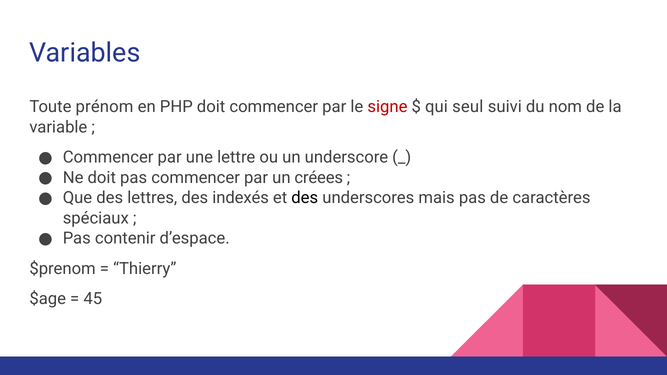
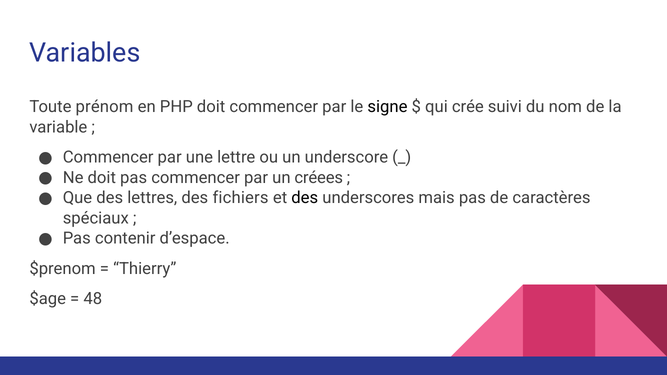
signe colour: red -> black
seul: seul -> crée
indexés: indexés -> fichiers
45: 45 -> 48
